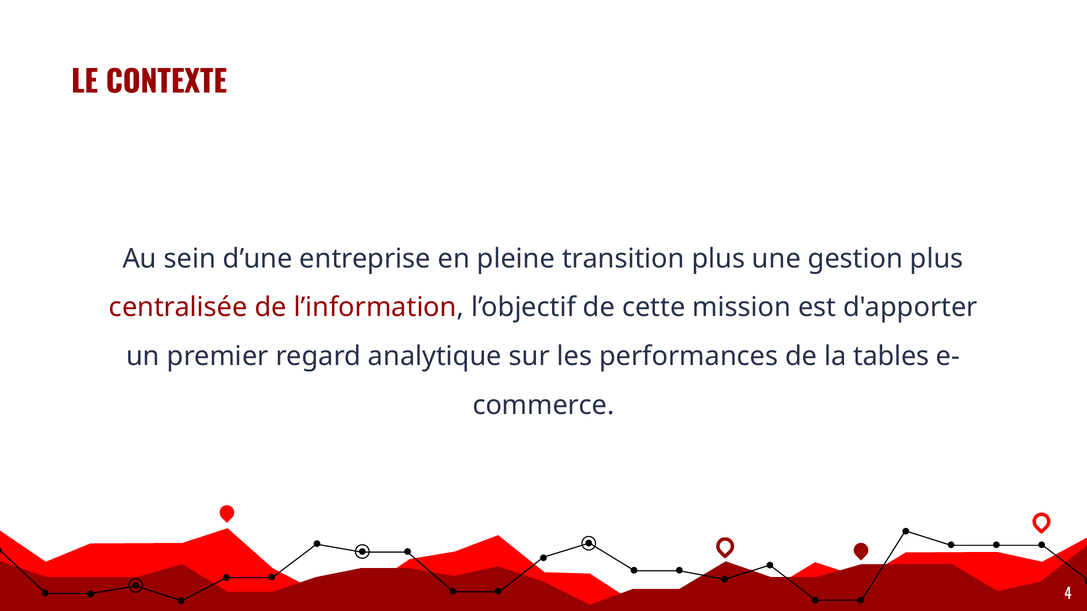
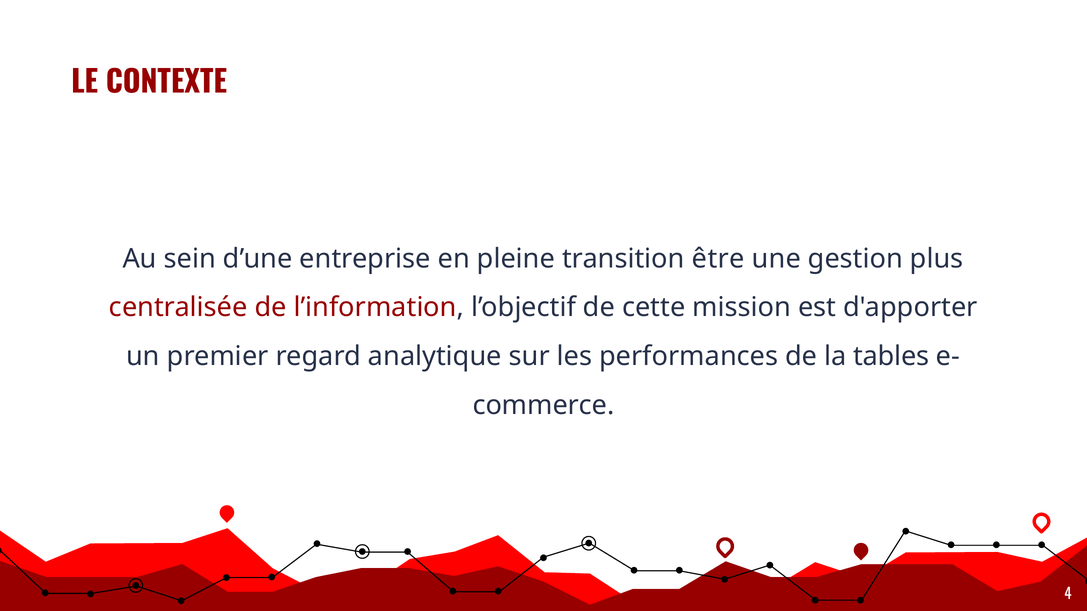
transition plus: plus -> être
